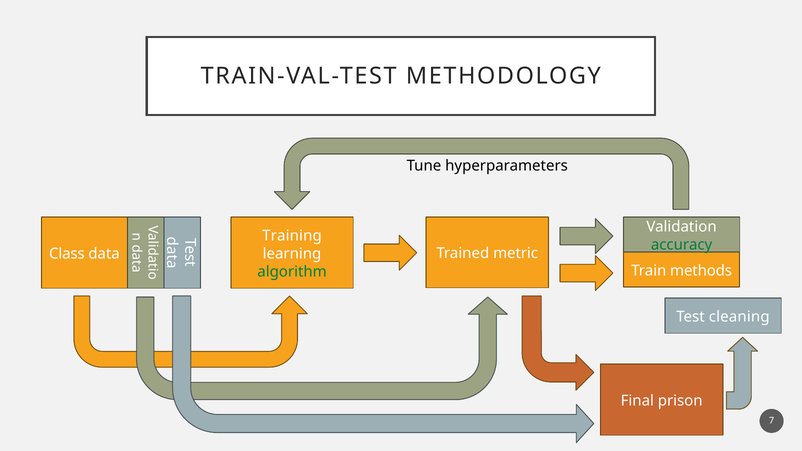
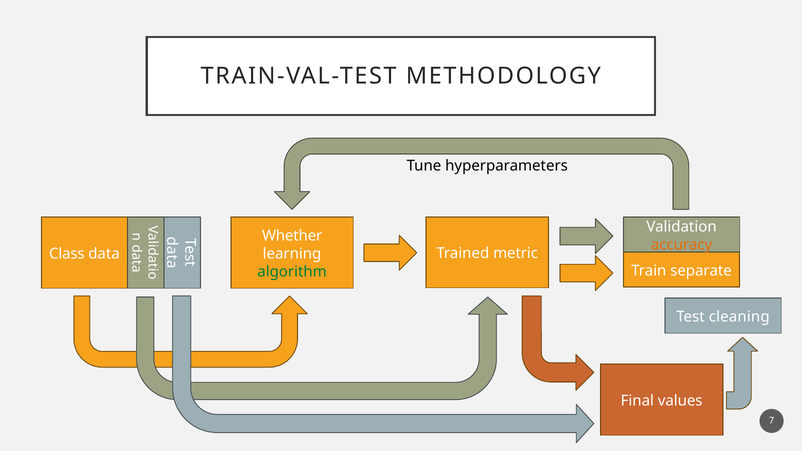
Training: Training -> Whether
accuracy colour: green -> orange
methods: methods -> separate
prison: prison -> values
